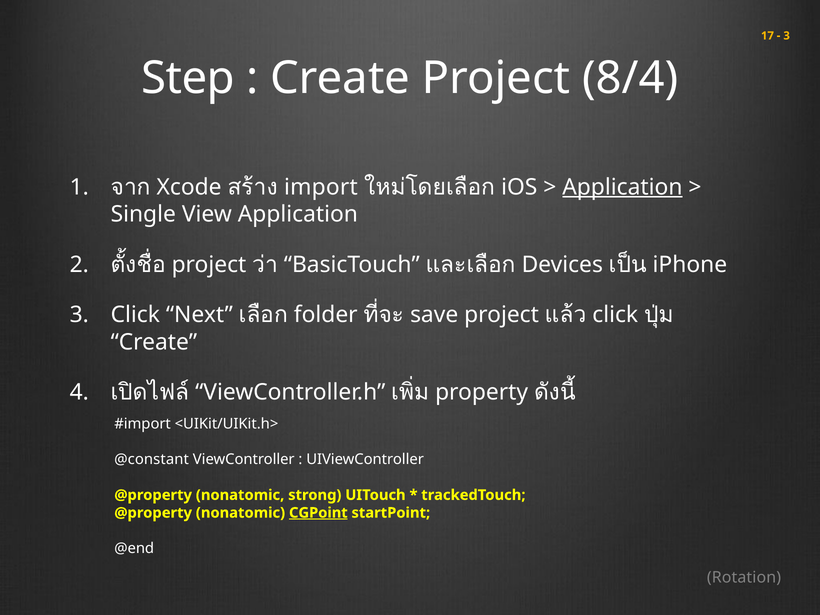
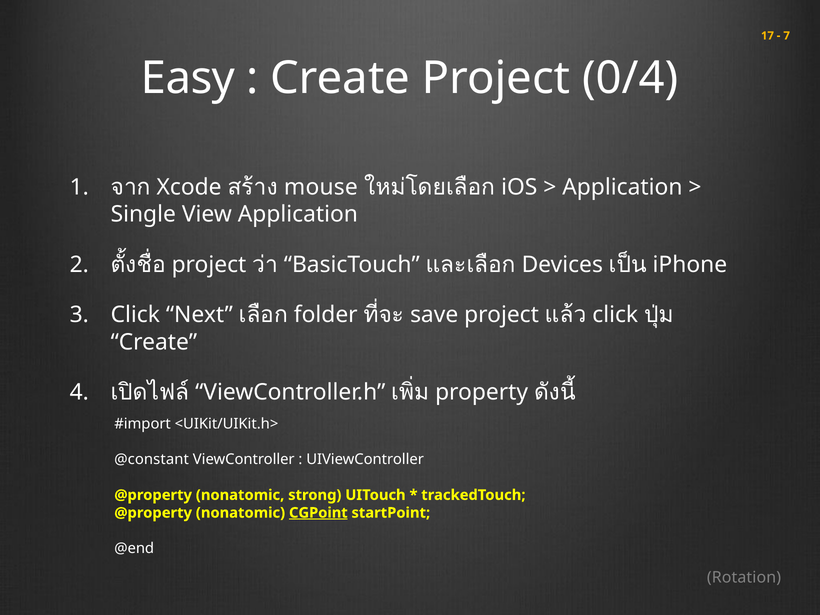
3 at (787, 36): 3 -> 7
Step: Step -> Easy
8/4: 8/4 -> 0/4
import: import -> mouse
Application at (622, 187) underline: present -> none
